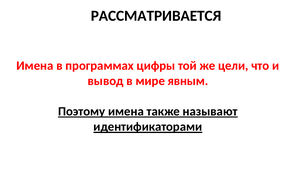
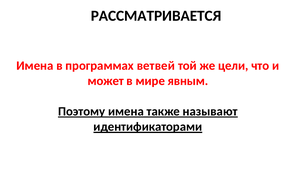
цифры: цифры -> ветвей
вывод: вывод -> может
